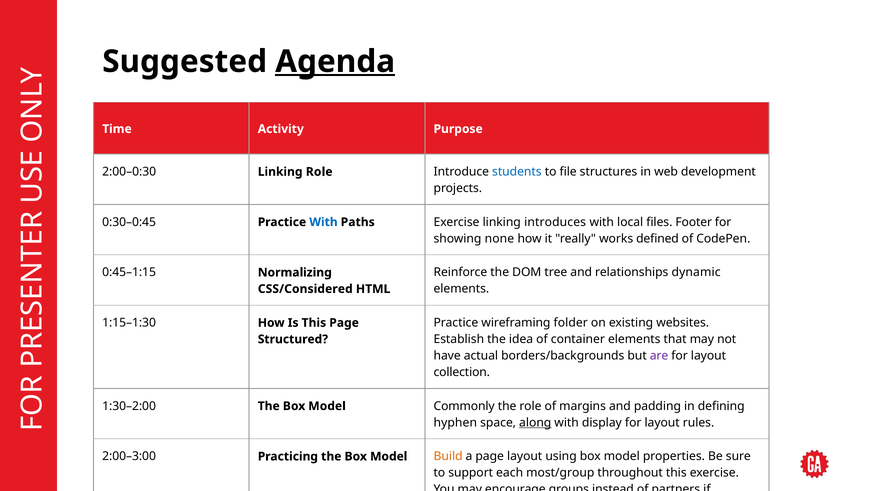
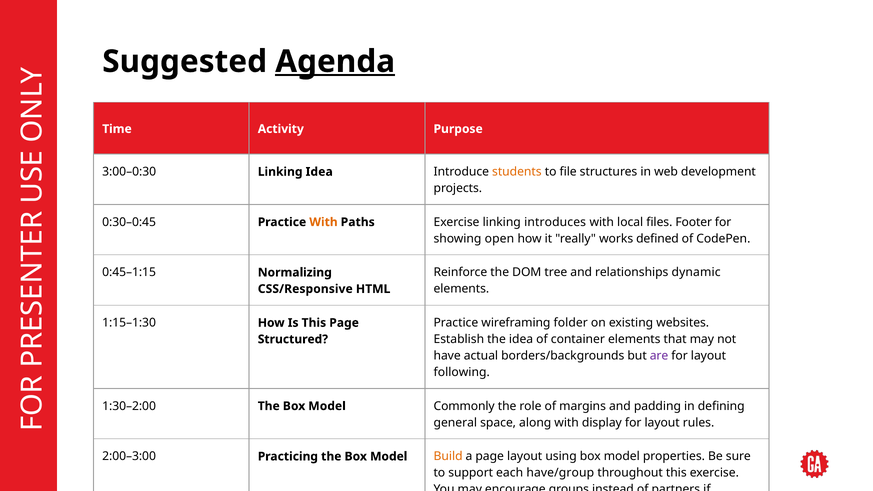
2:00–0:30: 2:00–0:30 -> 3:00–0:30
Linking Role: Role -> Idea
students at (517, 172) colour: blue -> orange
With at (324, 222) colour: blue -> orange
none: none -> open
CSS/Considered: CSS/Considered -> CSS/Responsive
collection: collection -> following
hyphen: hyphen -> general
along underline: present -> none
most/group: most/group -> have/group
